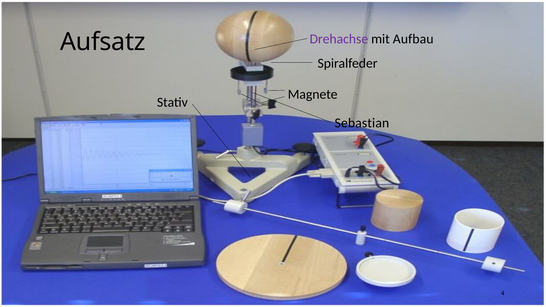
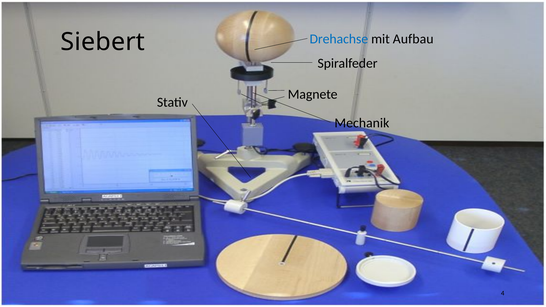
Drehachse colour: purple -> blue
Aufsatz: Aufsatz -> Siebert
Sebastian: Sebastian -> Mechanik
